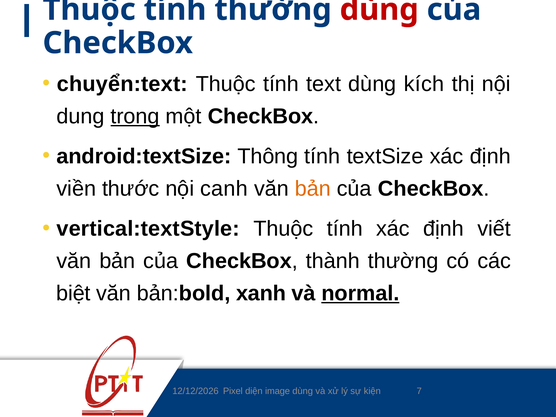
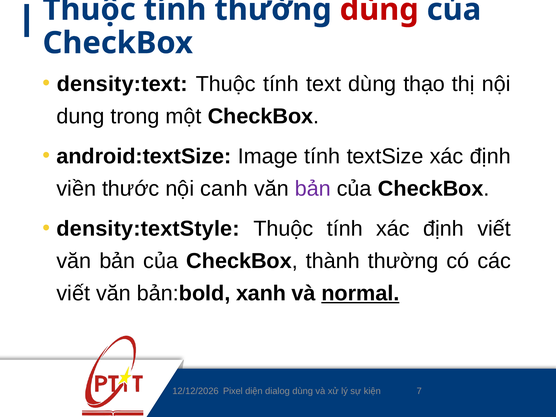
chuyển:text: chuyển:text -> density:text
kích: kích -> thạo
trong underline: present -> none
Thông: Thông -> Image
bản at (313, 189) colour: orange -> purple
vertical:textStyle: vertical:textStyle -> density:textStyle
biệt at (73, 293): biệt -> viết
image: image -> dialog
